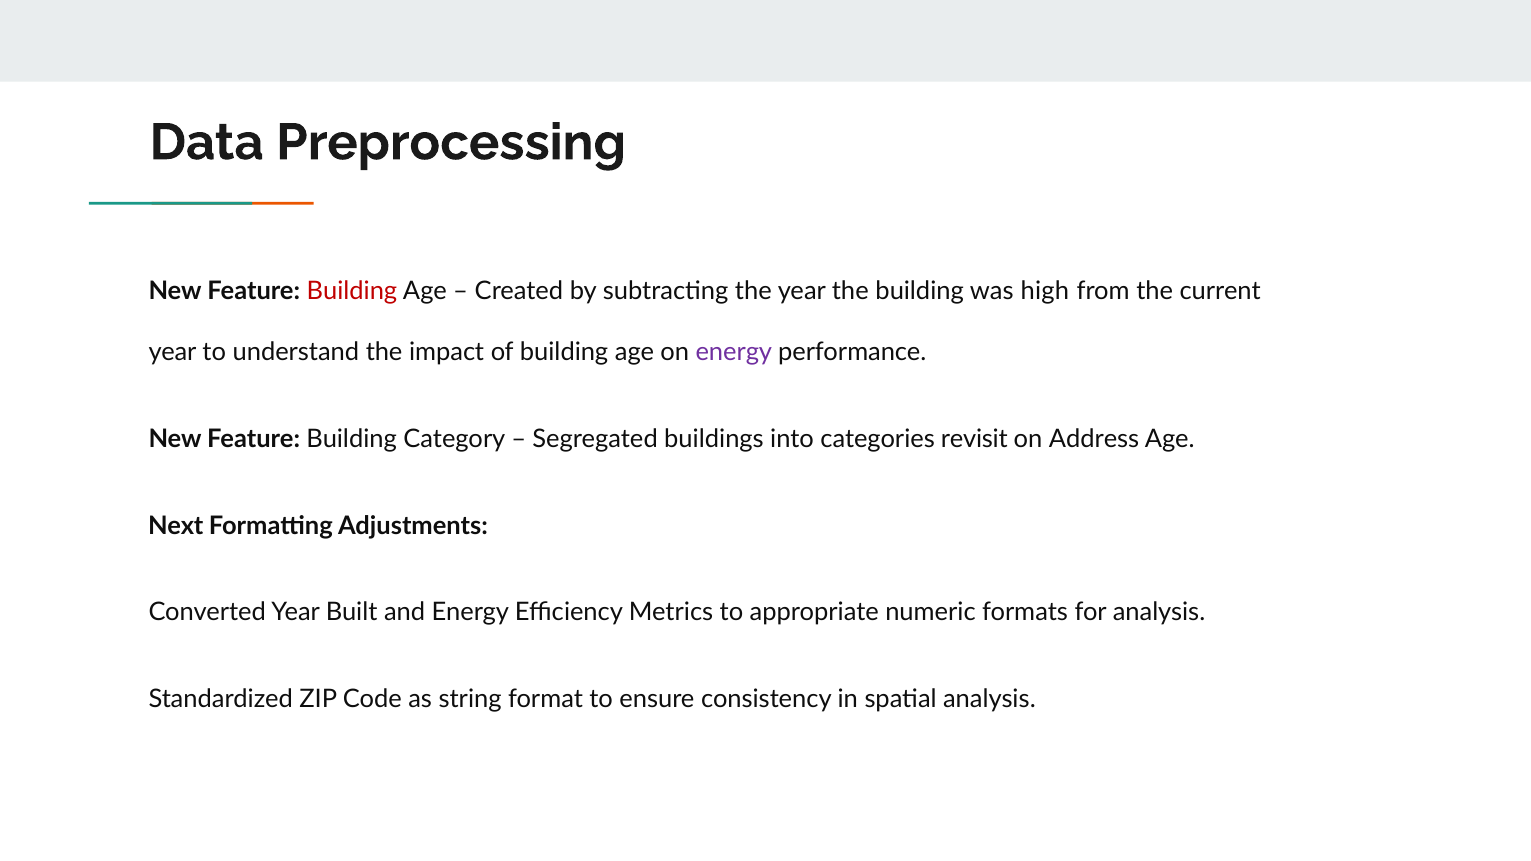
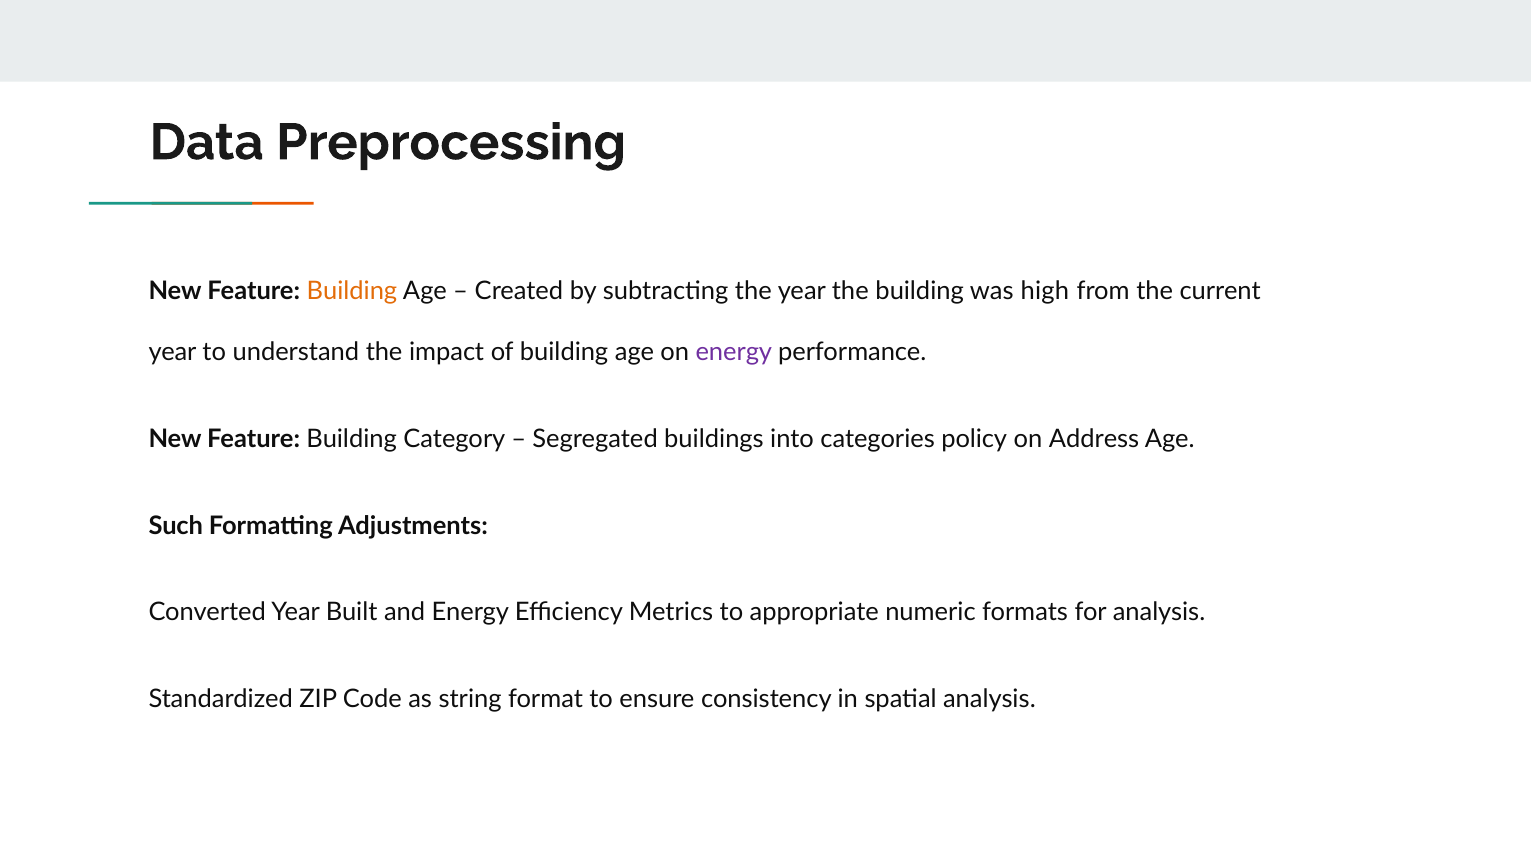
Building at (352, 291) colour: red -> orange
revisit: revisit -> policy
Next: Next -> Such
